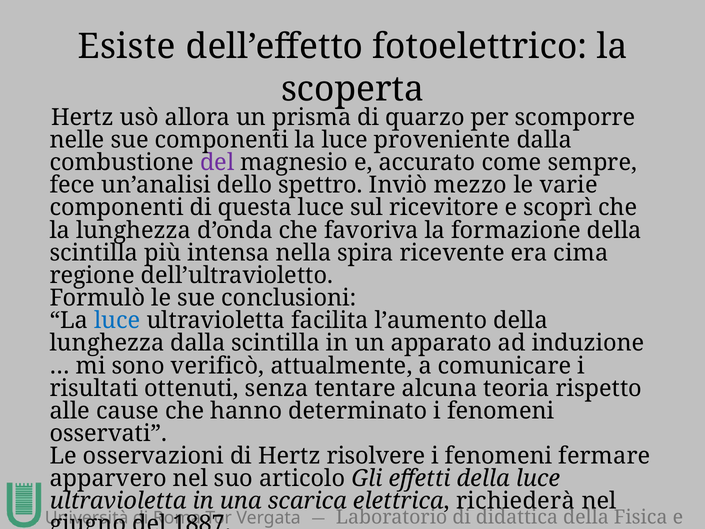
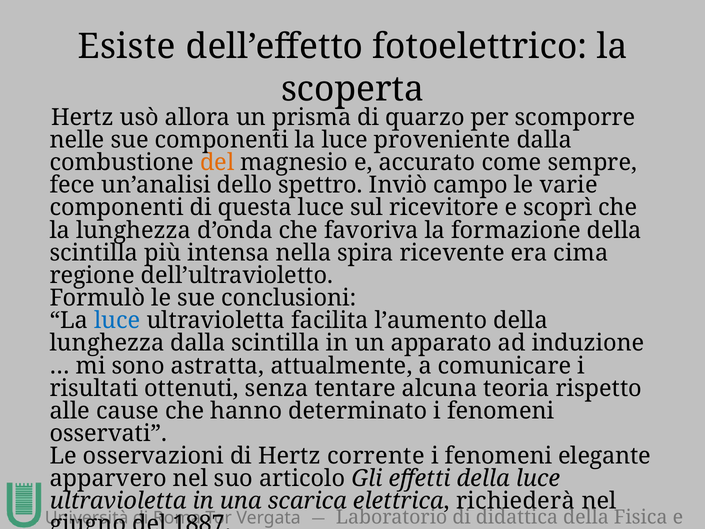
del at (217, 162) colour: purple -> orange
mezzo: mezzo -> campo
verificò: verificò -> astratta
risolvere: risolvere -> corrente
fermare: fermare -> elegante
